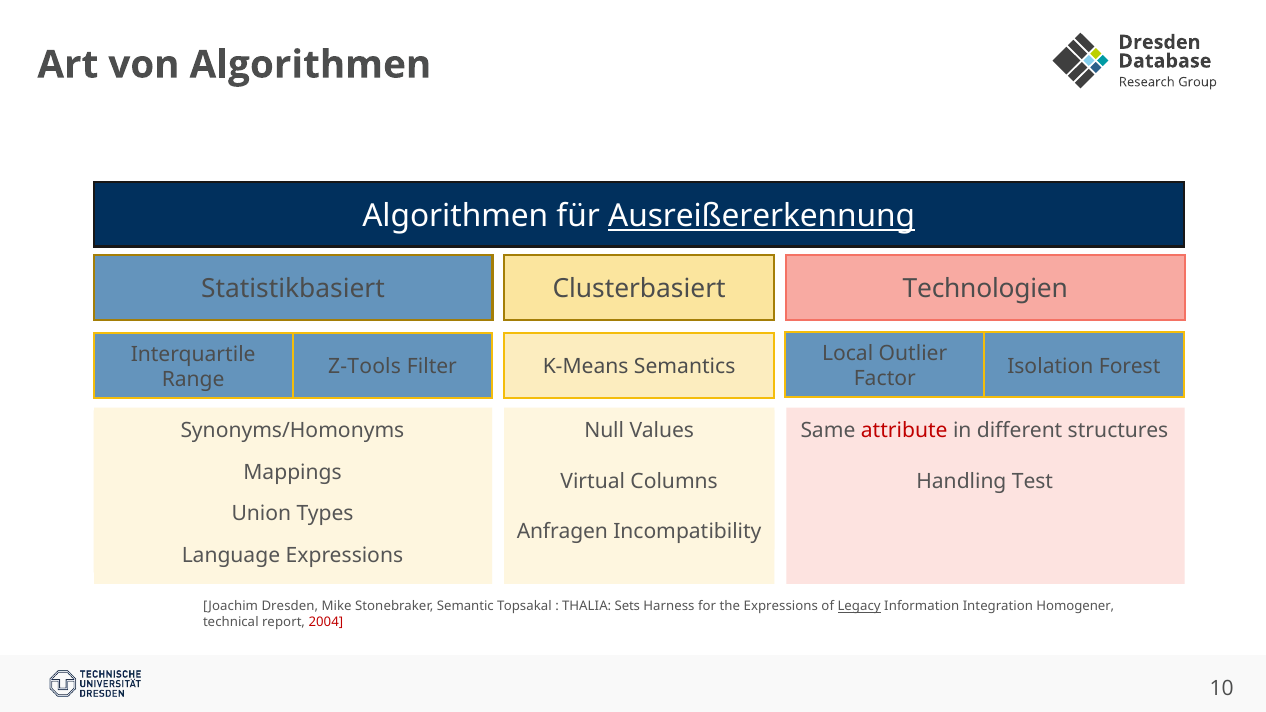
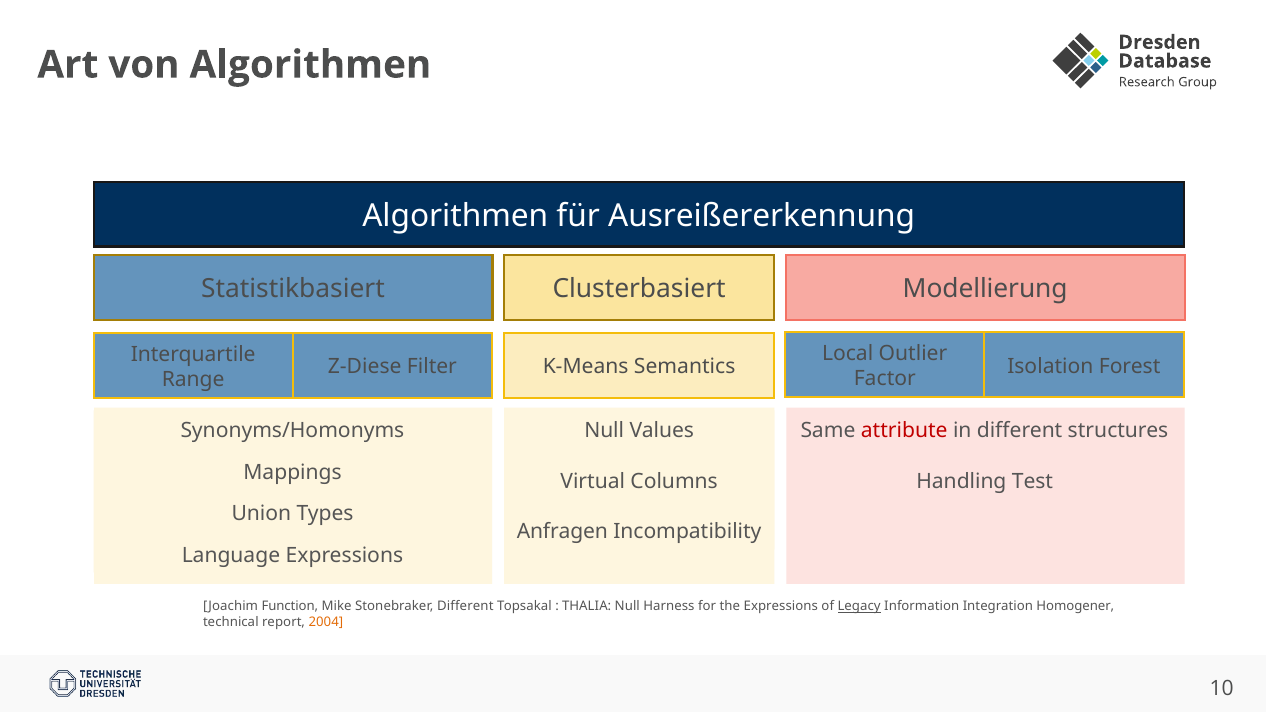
Ausreißererkennung underline: present -> none
Technologien: Technologien -> Modellierung
Z-Tools: Z-Tools -> Z-Diese
Dresden: Dresden -> Function
Stonebraker Semantic: Semantic -> Different
THALIA Sets: Sets -> Null
2004 colour: red -> orange
